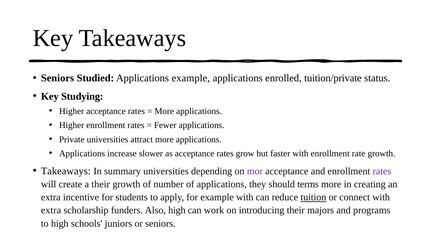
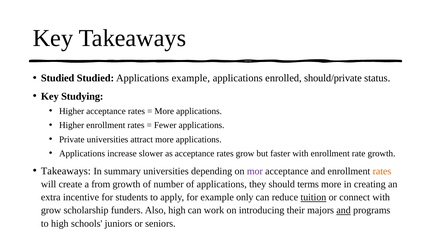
Seniors at (58, 78): Seniors -> Studied
tuition/private: tuition/private -> should/private
rates at (382, 171) colour: purple -> orange
a their: their -> from
example with: with -> only
extra at (51, 210): extra -> grow
and at (344, 210) underline: none -> present
